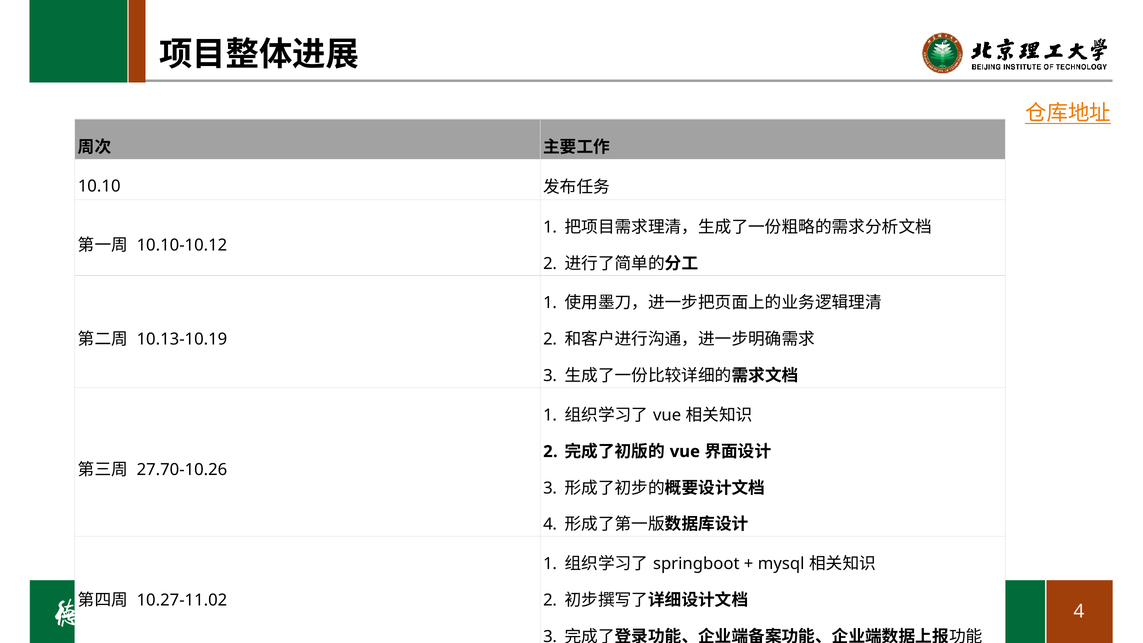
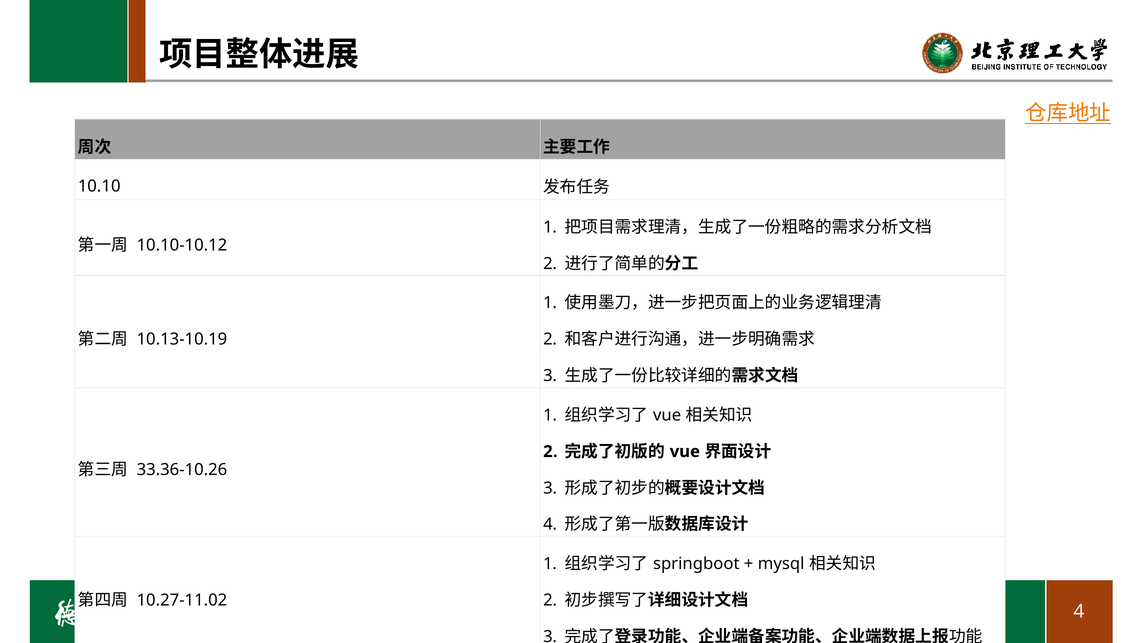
27.70-10.26: 27.70-10.26 -> 33.36-10.26
